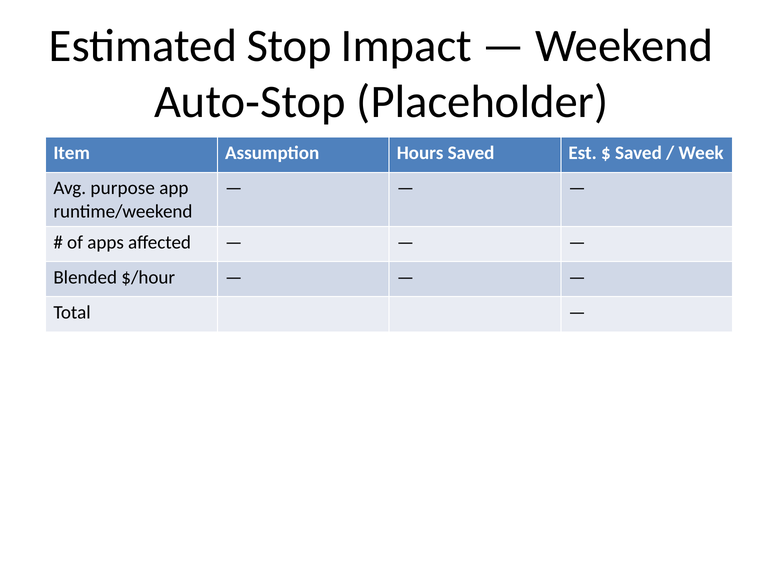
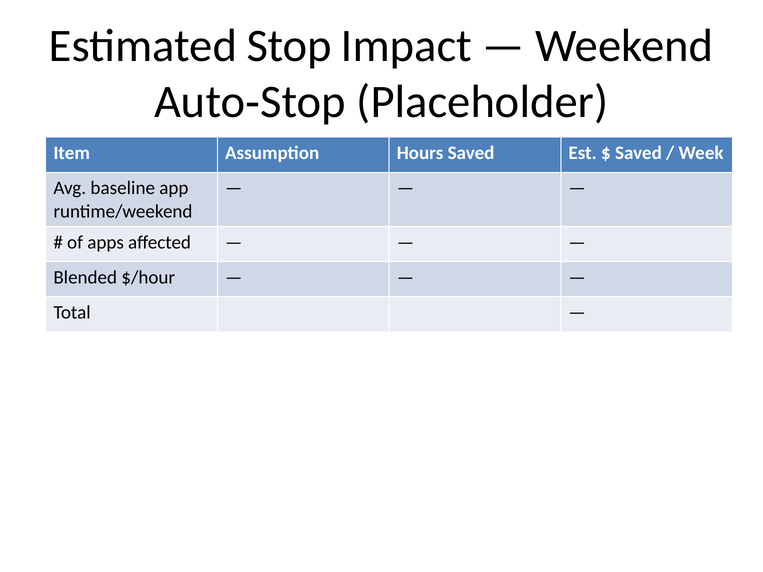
purpose: purpose -> baseline
